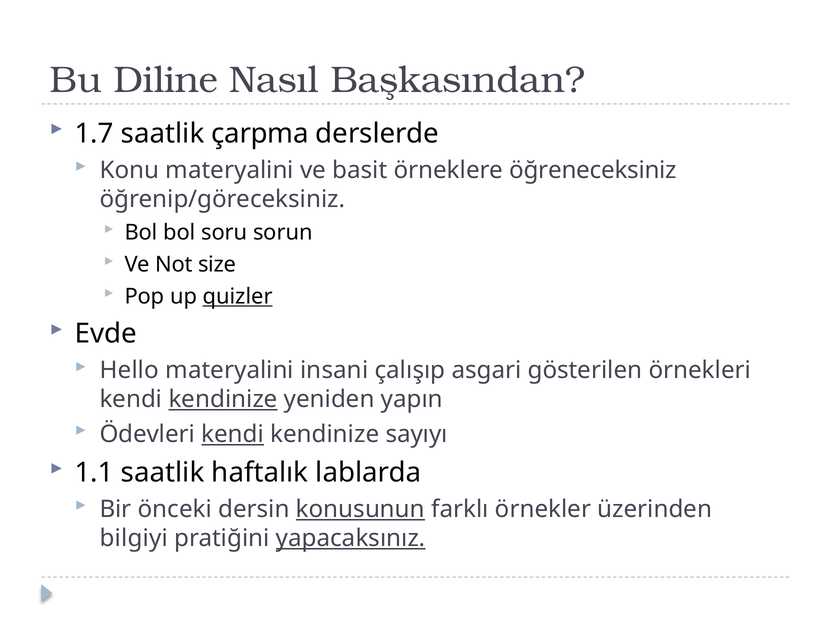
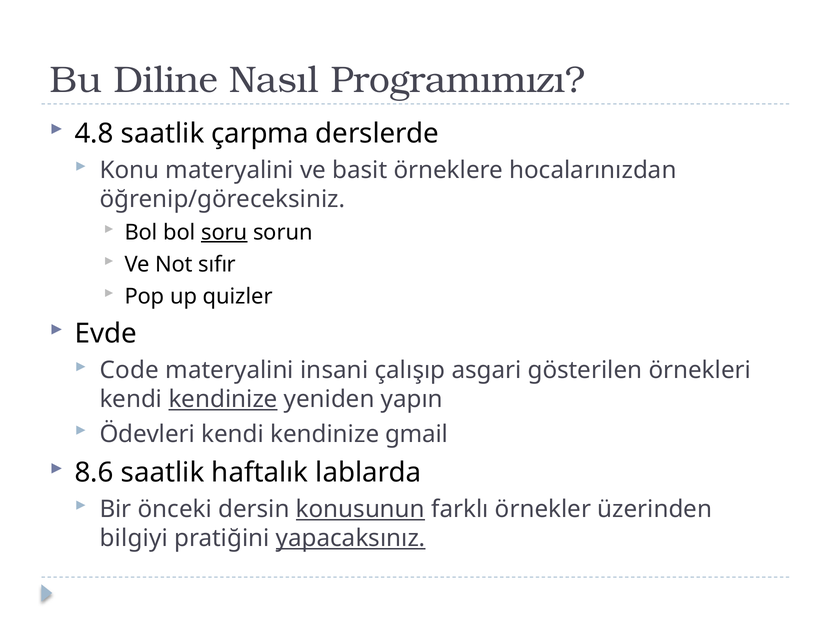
Başkasından: Başkasından -> Programımızı
1.7: 1.7 -> 4.8
öğreneceksiniz: öğreneceksiniz -> hocalarınızdan
soru underline: none -> present
size: size -> sıfır
quizler underline: present -> none
Hello: Hello -> Code
kendi at (233, 434) underline: present -> none
sayıyı: sayıyı -> gmail
1.1: 1.1 -> 8.6
